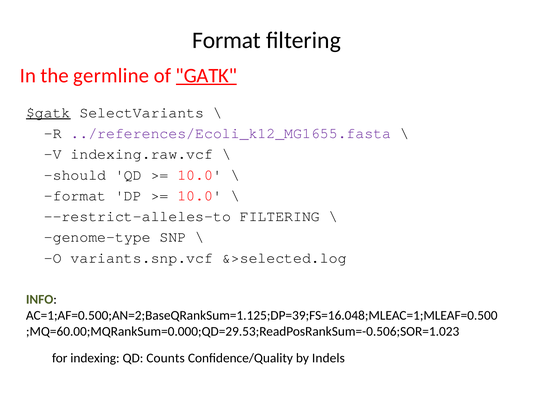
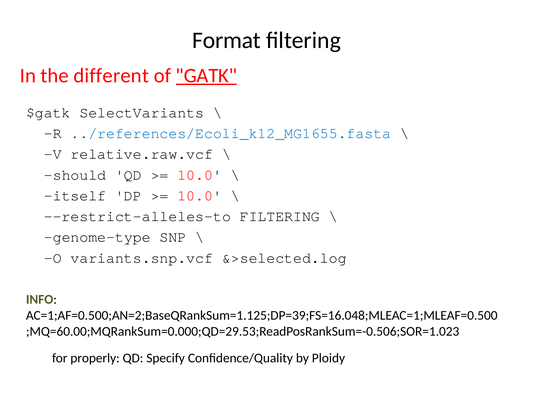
germline: germline -> different
$gatk underline: present -> none
../references/Ecoli_k12_MG1655.fasta colour: purple -> blue
indexing.raw.vcf: indexing.raw.vcf -> relative.raw.vcf
format at (75, 195): format -> itself
indexing: indexing -> properly
Counts: Counts -> Specify
Indels: Indels -> Ploidy
